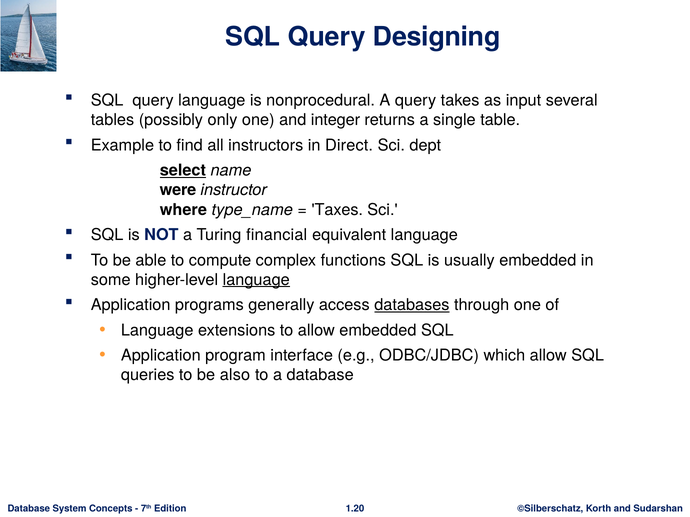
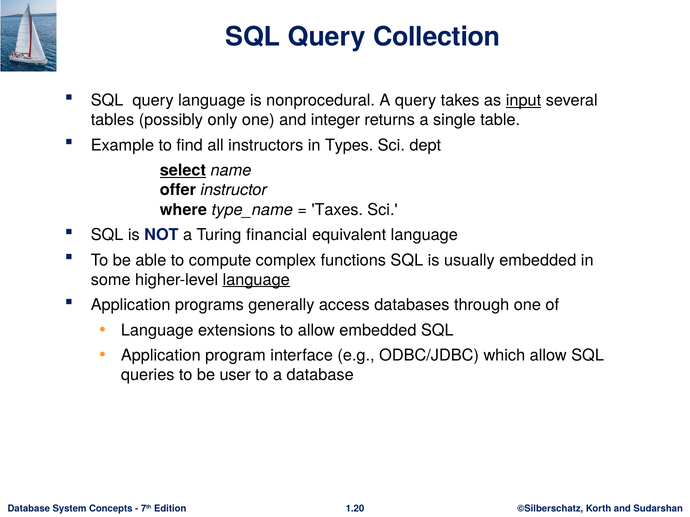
Designing: Designing -> Collection
input underline: none -> present
Direct: Direct -> Types
were: were -> offer
databases underline: present -> none
also: also -> user
